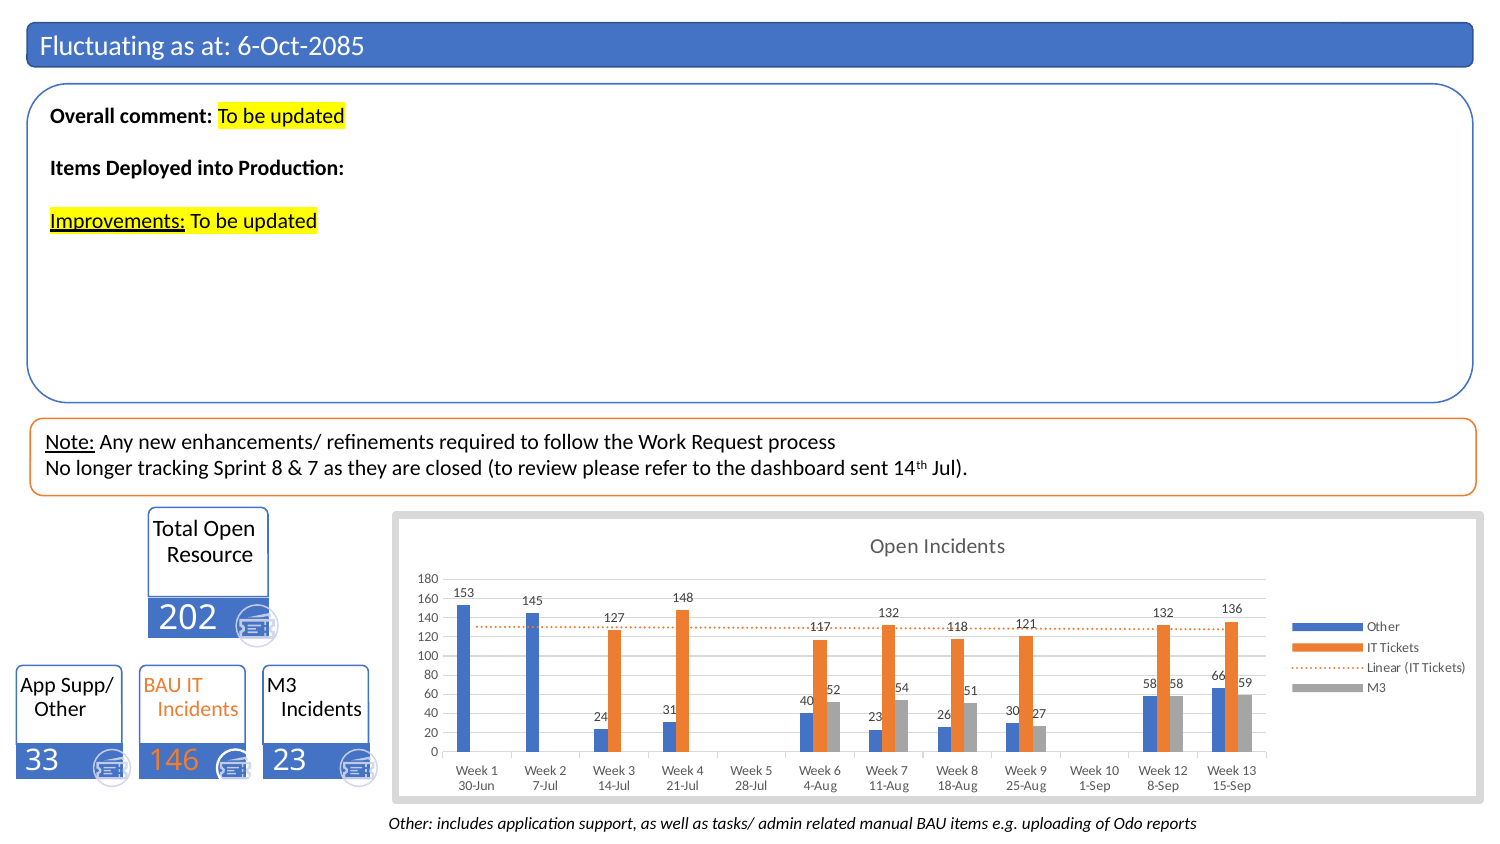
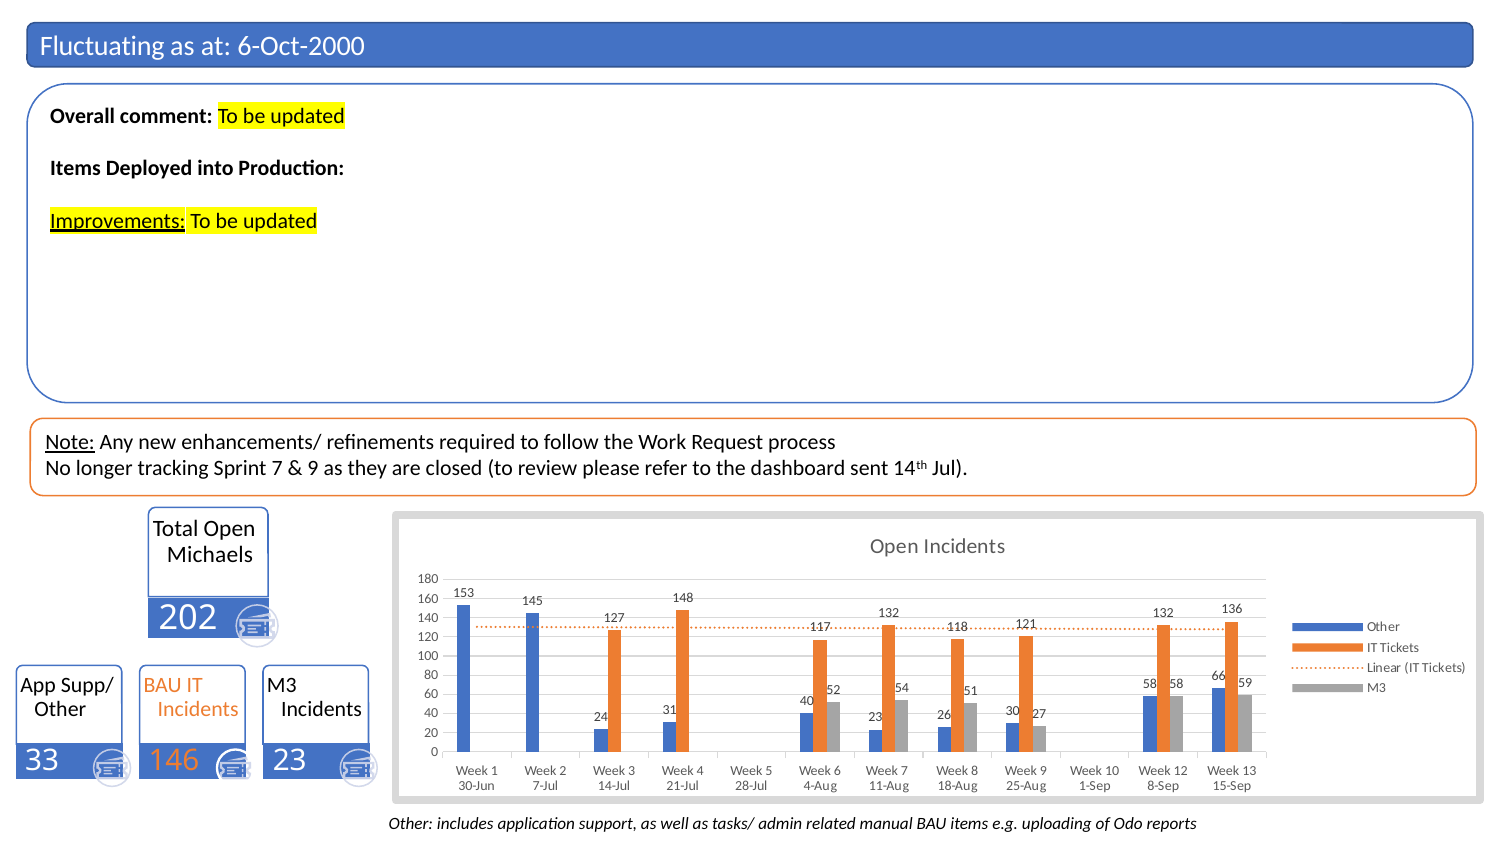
6-Oct-2085: 6-Oct-2085 -> 6-Oct-2000
Sprint 8: 8 -> 7
7 at (313, 469): 7 -> 9
Resource: Resource -> Michaels
